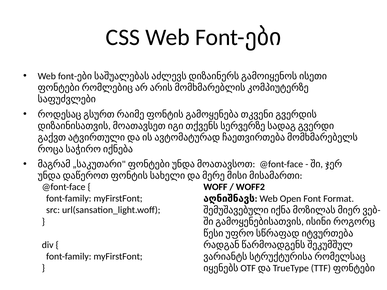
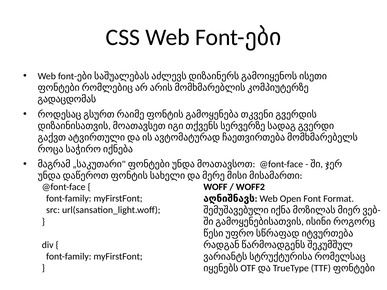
საფუძვლები: საფუძვლები -> გადაცდომას
